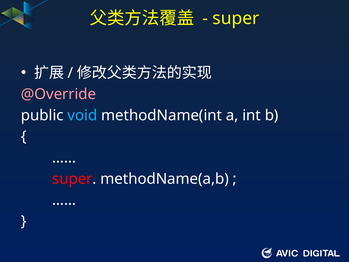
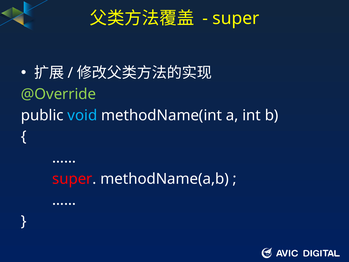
@Override colour: pink -> light green
